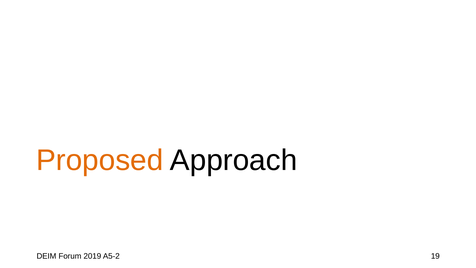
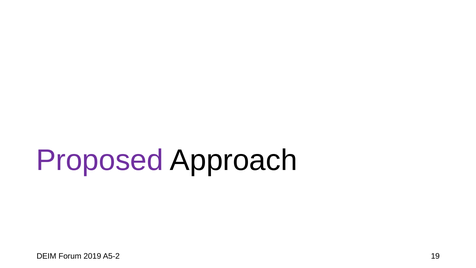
Proposed colour: orange -> purple
